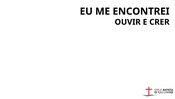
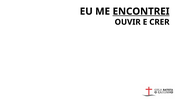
ENCONTREI underline: none -> present
